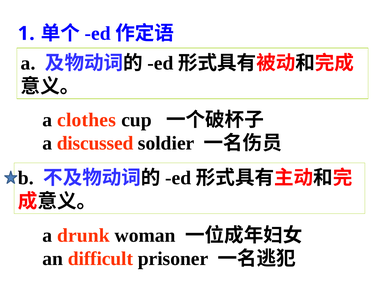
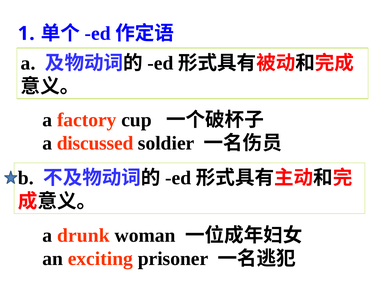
clothes: clothes -> factory
difficult: difficult -> exciting
